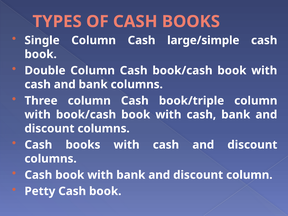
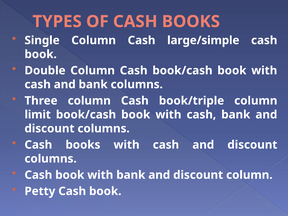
with at (38, 115): with -> limit
